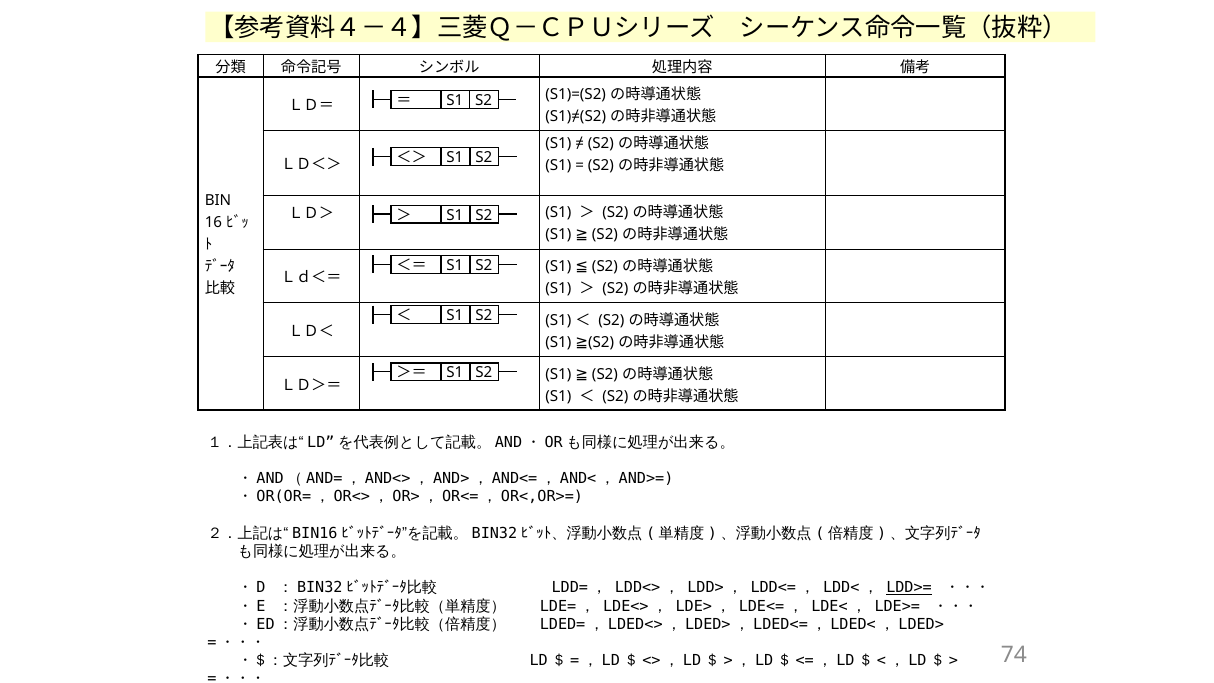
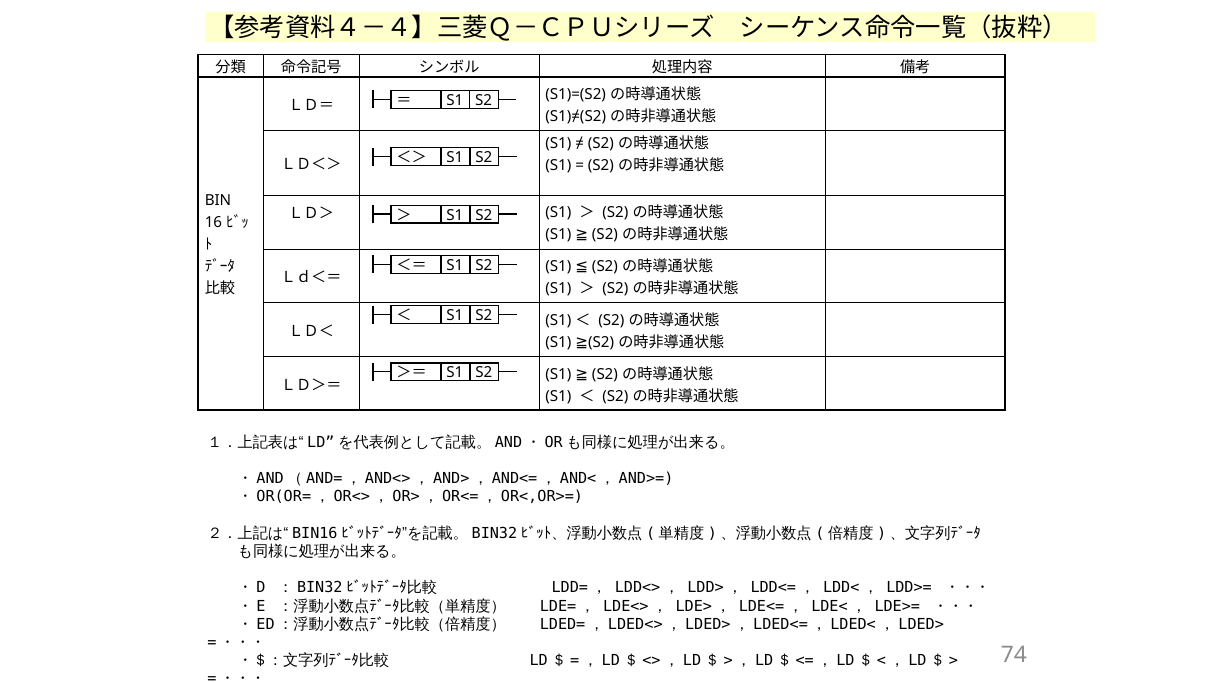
LDD>= underline: present -> none
